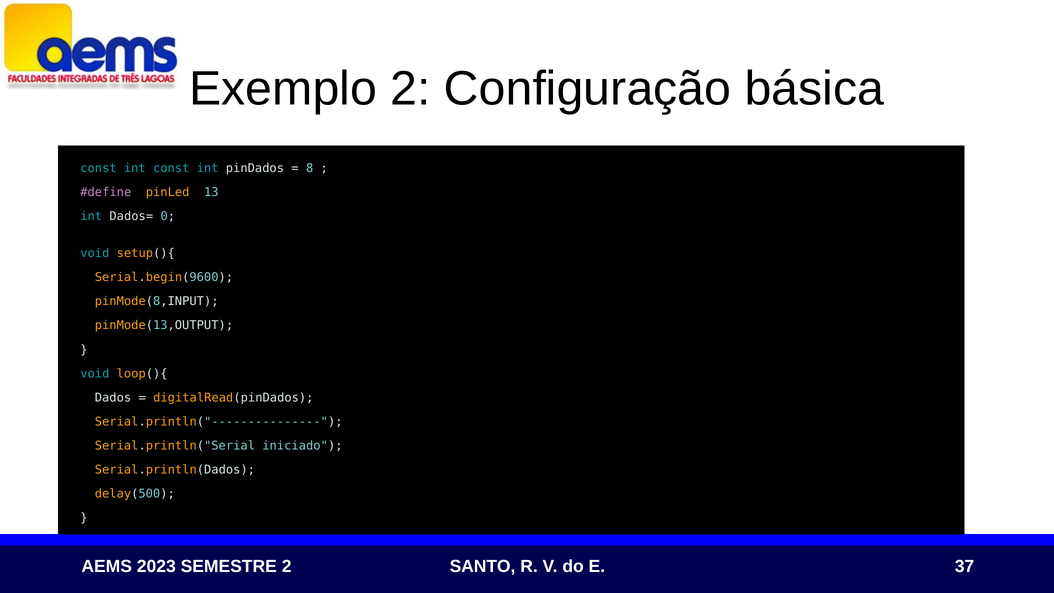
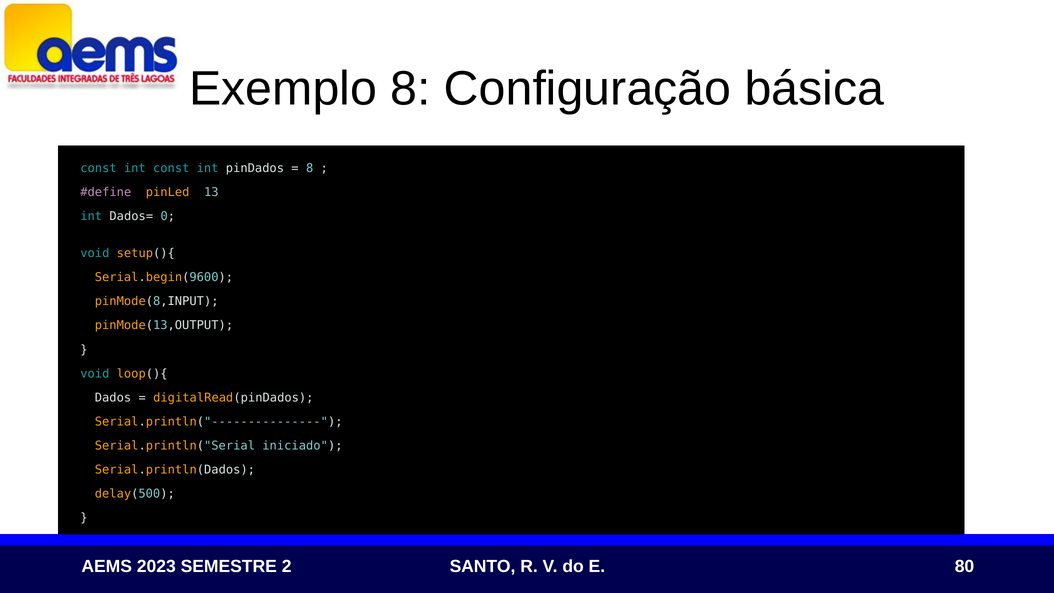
Exemplo 2: 2 -> 8
37: 37 -> 80
